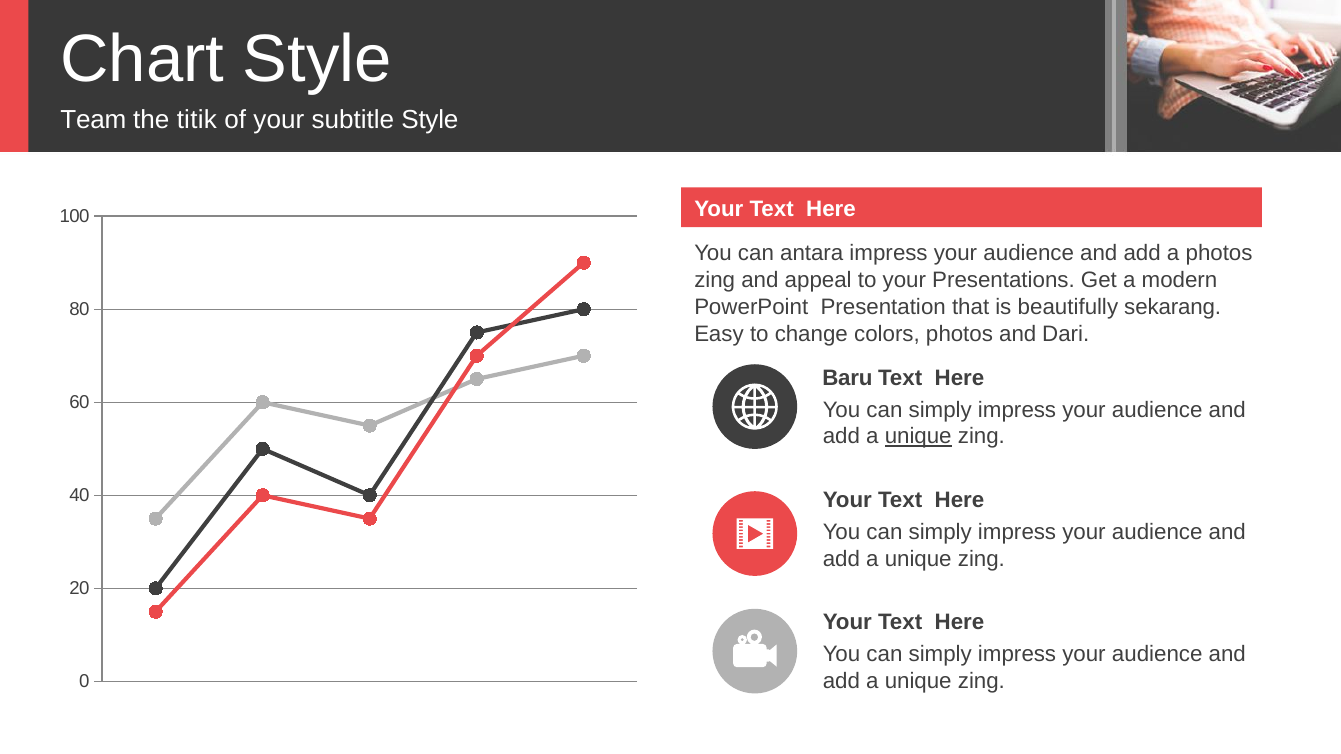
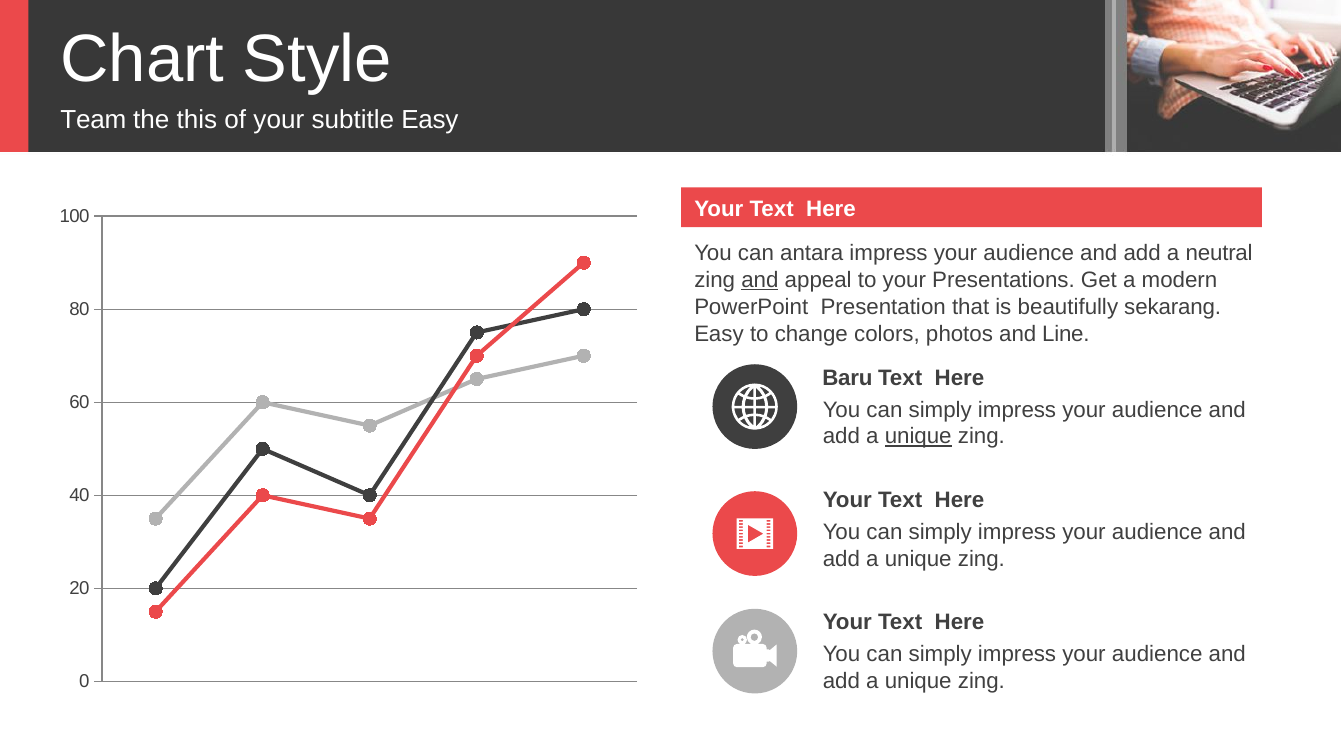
titik: titik -> this
subtitle Style: Style -> Easy
a photos: photos -> neutral
and at (760, 280) underline: none -> present
Dari: Dari -> Line
